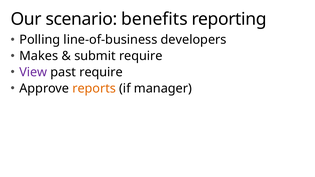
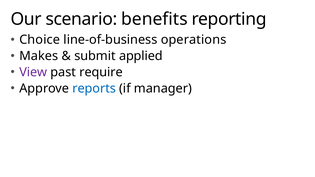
Polling: Polling -> Choice
developers: developers -> operations
submit require: require -> applied
reports colour: orange -> blue
